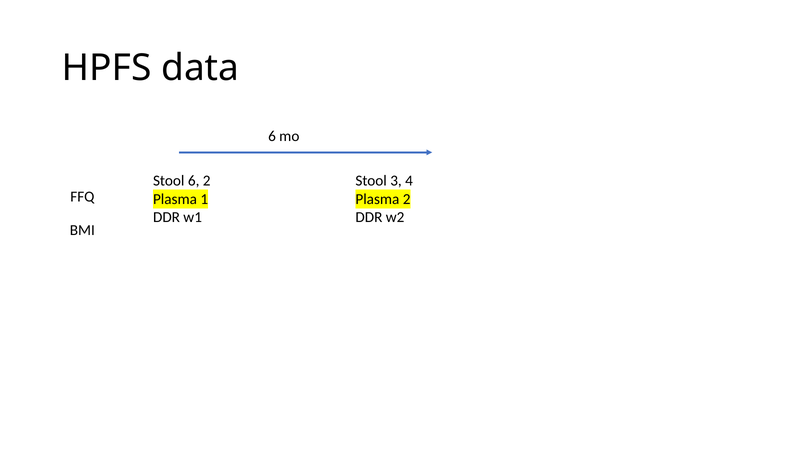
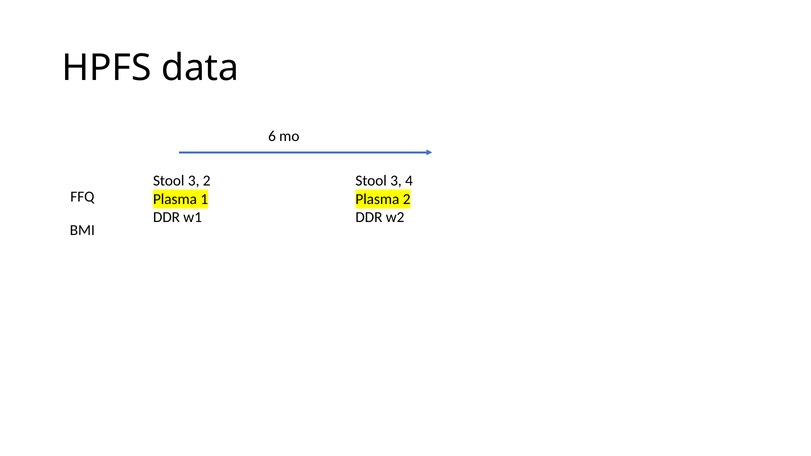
6 at (194, 181): 6 -> 3
